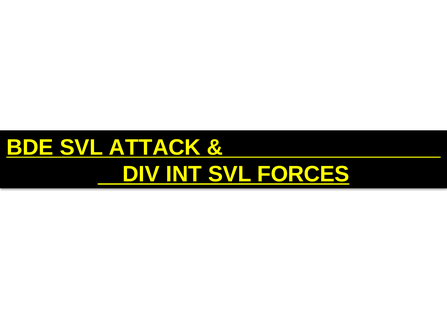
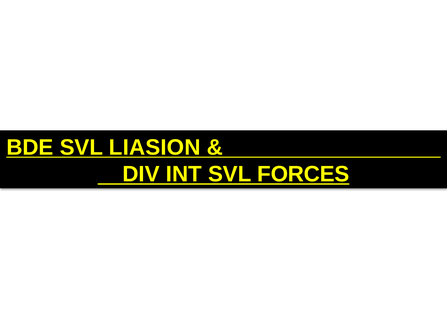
ATTACK: ATTACK -> LIASION
